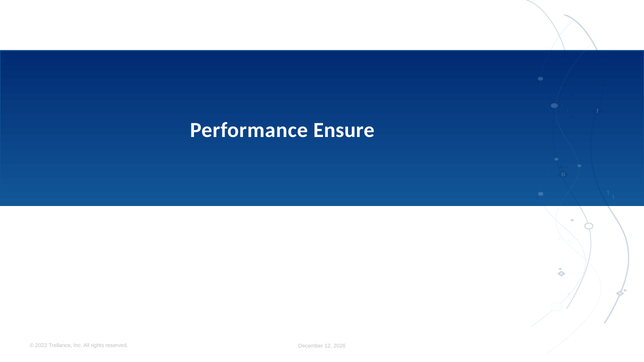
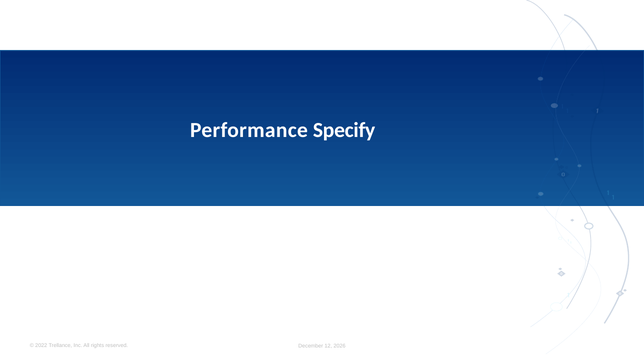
Ensure: Ensure -> Specify
